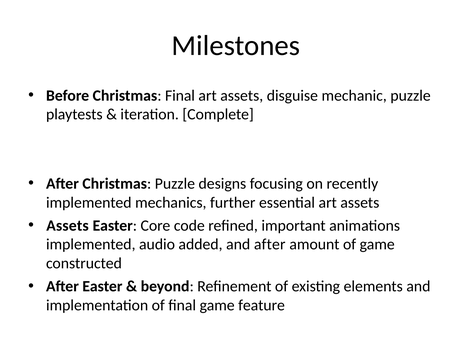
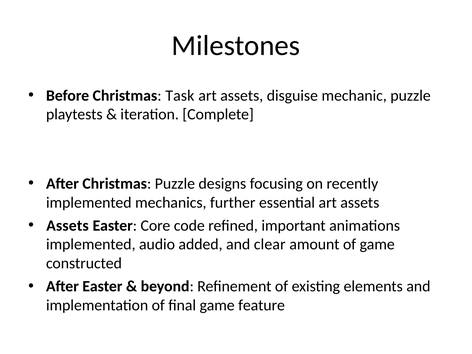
Christmas Final: Final -> Task
and after: after -> clear
